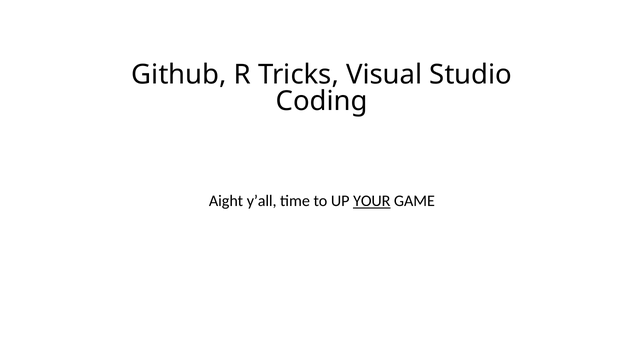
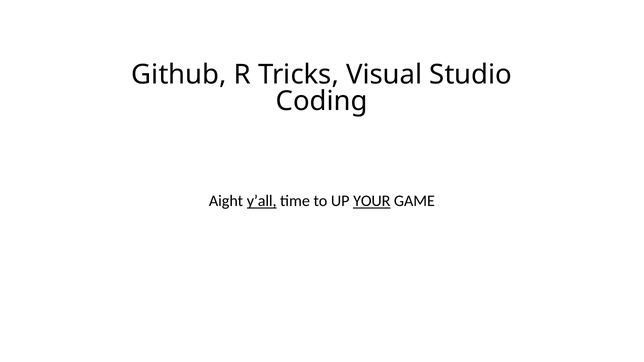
y’all underline: none -> present
